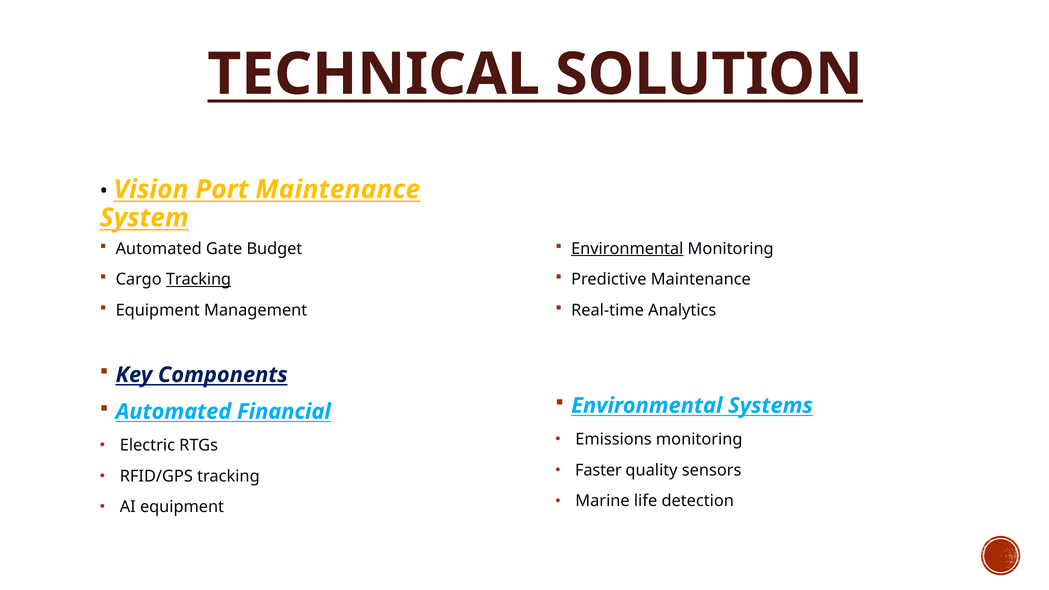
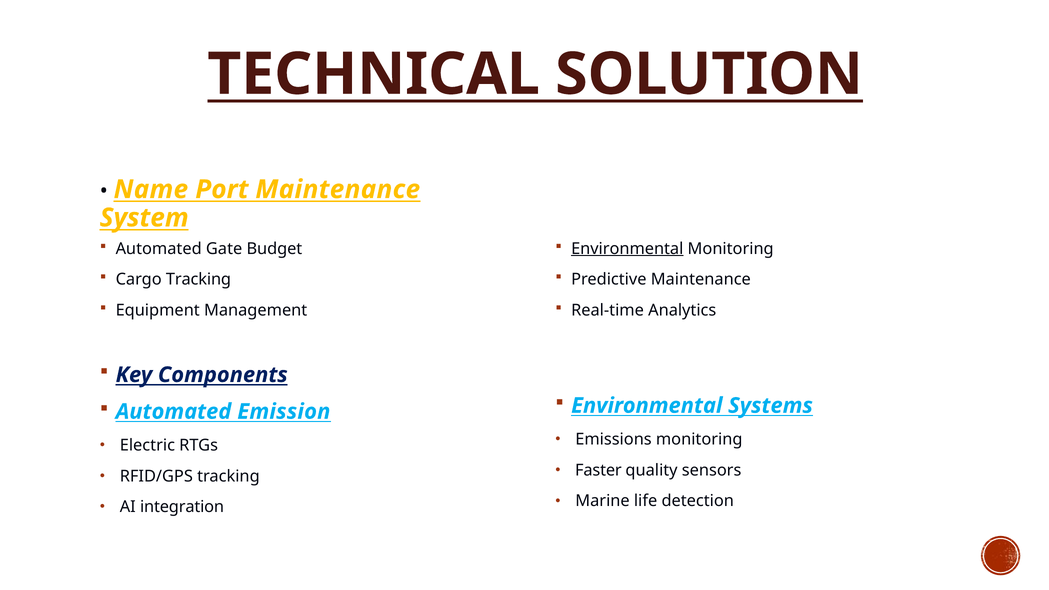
Vision: Vision -> Name
Tracking at (199, 280) underline: present -> none
Financial: Financial -> Emission
AI equipment: equipment -> integration
